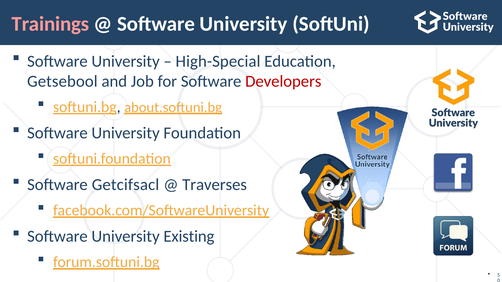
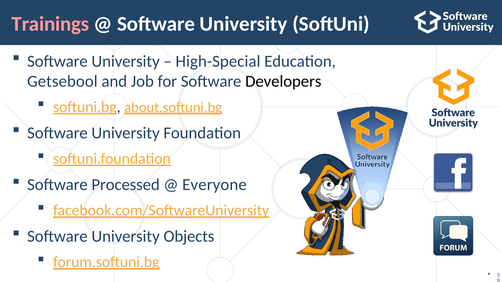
Developers colour: red -> black
Getcifsacl: Getcifsacl -> Processed
Traverses: Traverses -> Everyone
Existing: Existing -> Objects
